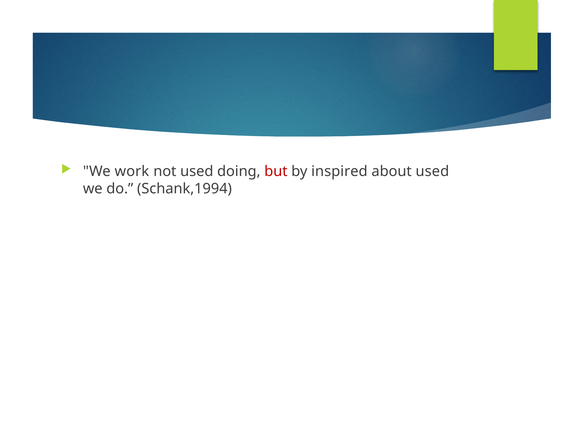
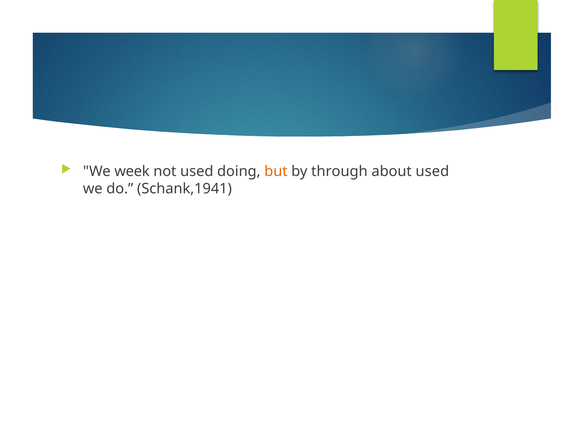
work: work -> week
but colour: red -> orange
inspired: inspired -> through
Schank,1994: Schank,1994 -> Schank,1941
